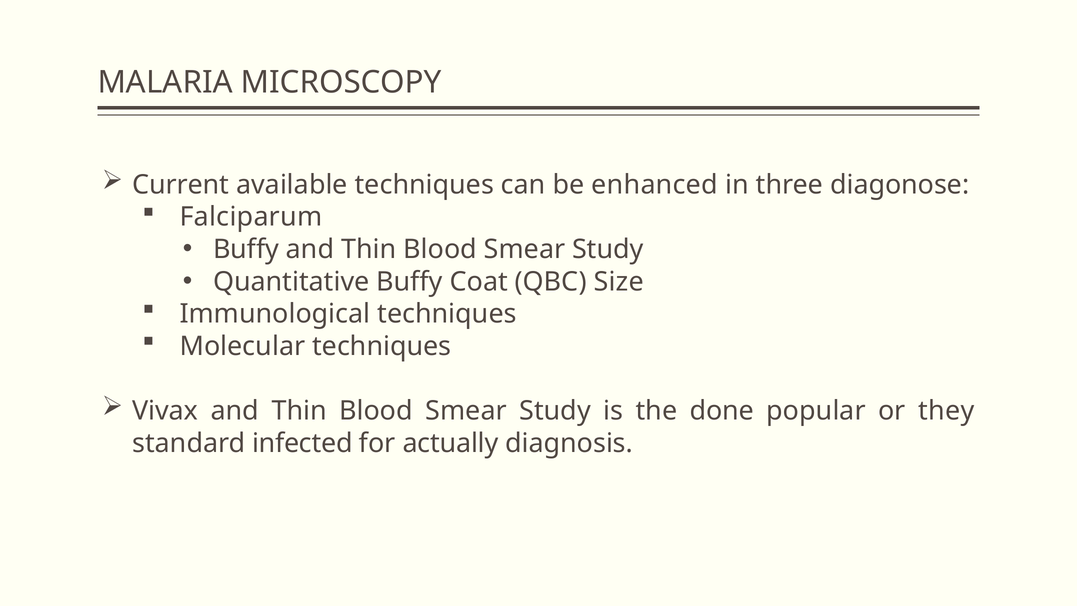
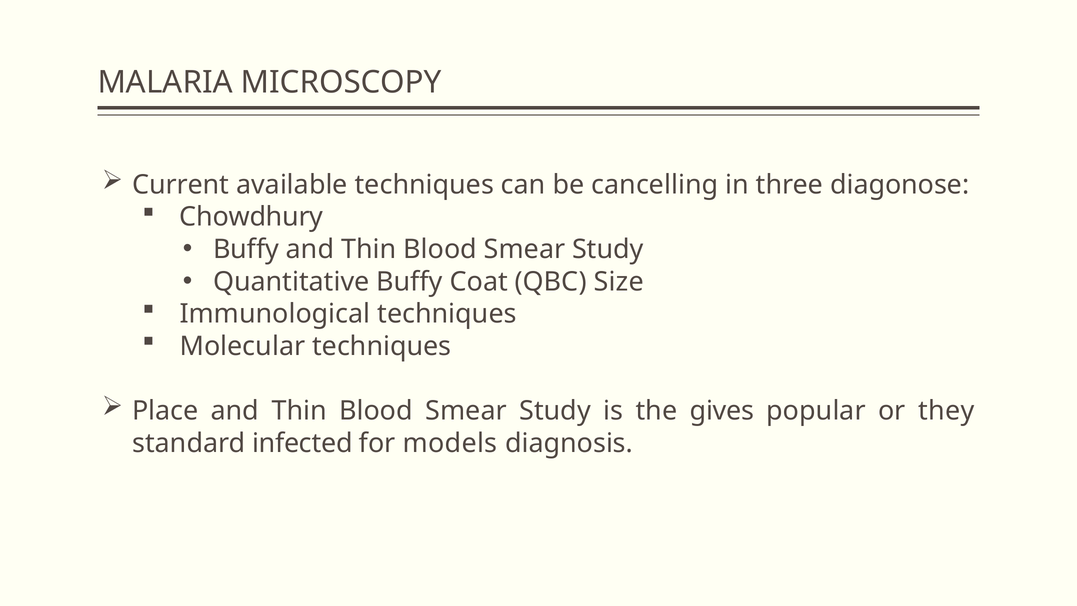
enhanced: enhanced -> cancelling
Falciparum: Falciparum -> Chowdhury
Vivax: Vivax -> Place
done: done -> gives
actually: actually -> models
